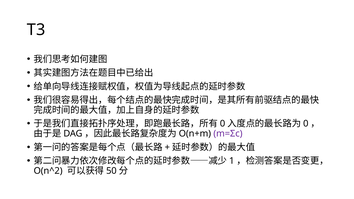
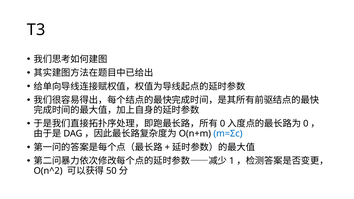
m=Σc colour: purple -> blue
